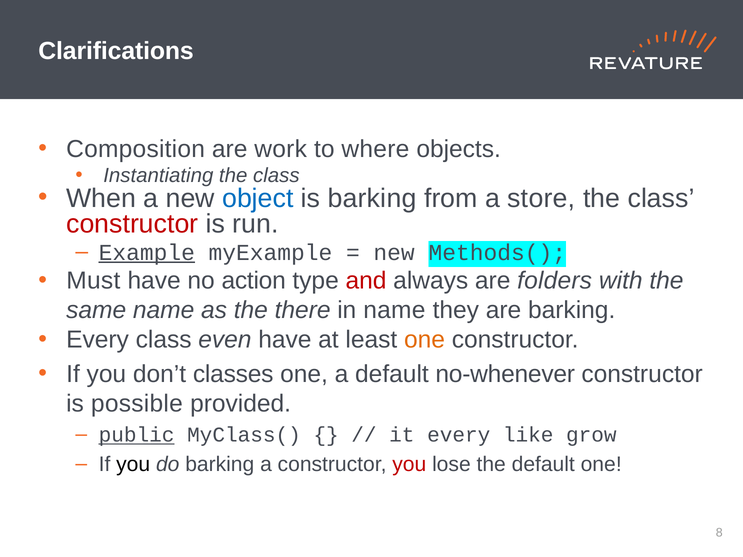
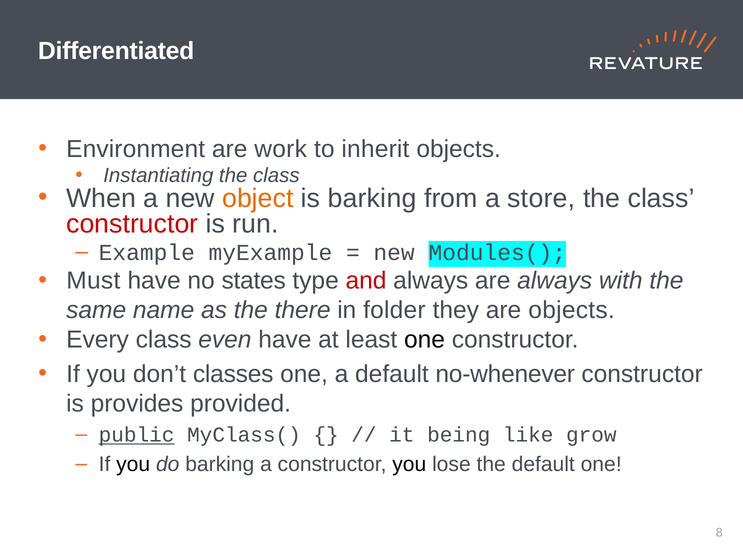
Clarifications: Clarifications -> Differentiated
Composition: Composition -> Environment
where: where -> inherit
object colour: blue -> orange
Example underline: present -> none
Methods(: Methods( -> Modules(
action: action -> states
are folders: folders -> always
in name: name -> folder
are barking: barking -> objects
one at (424, 340) colour: orange -> black
possible: possible -> provides
it every: every -> being
you at (409, 465) colour: red -> black
